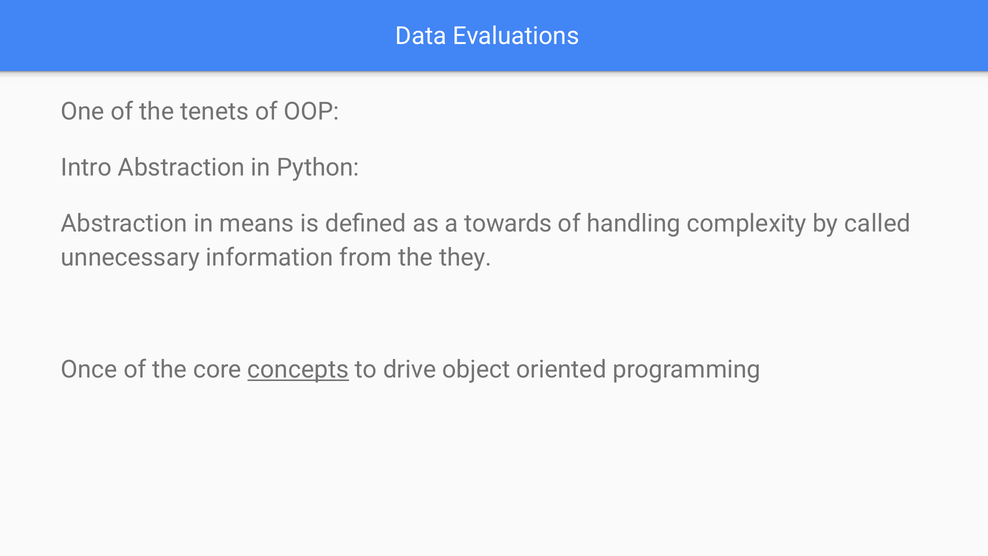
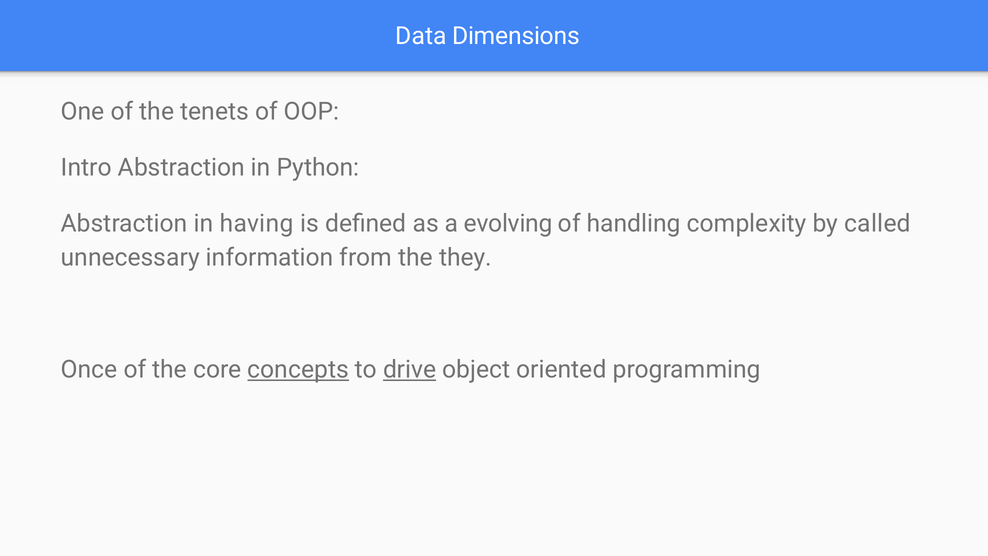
Evaluations: Evaluations -> Dimensions
means: means -> having
towards: towards -> evolving
drive underline: none -> present
